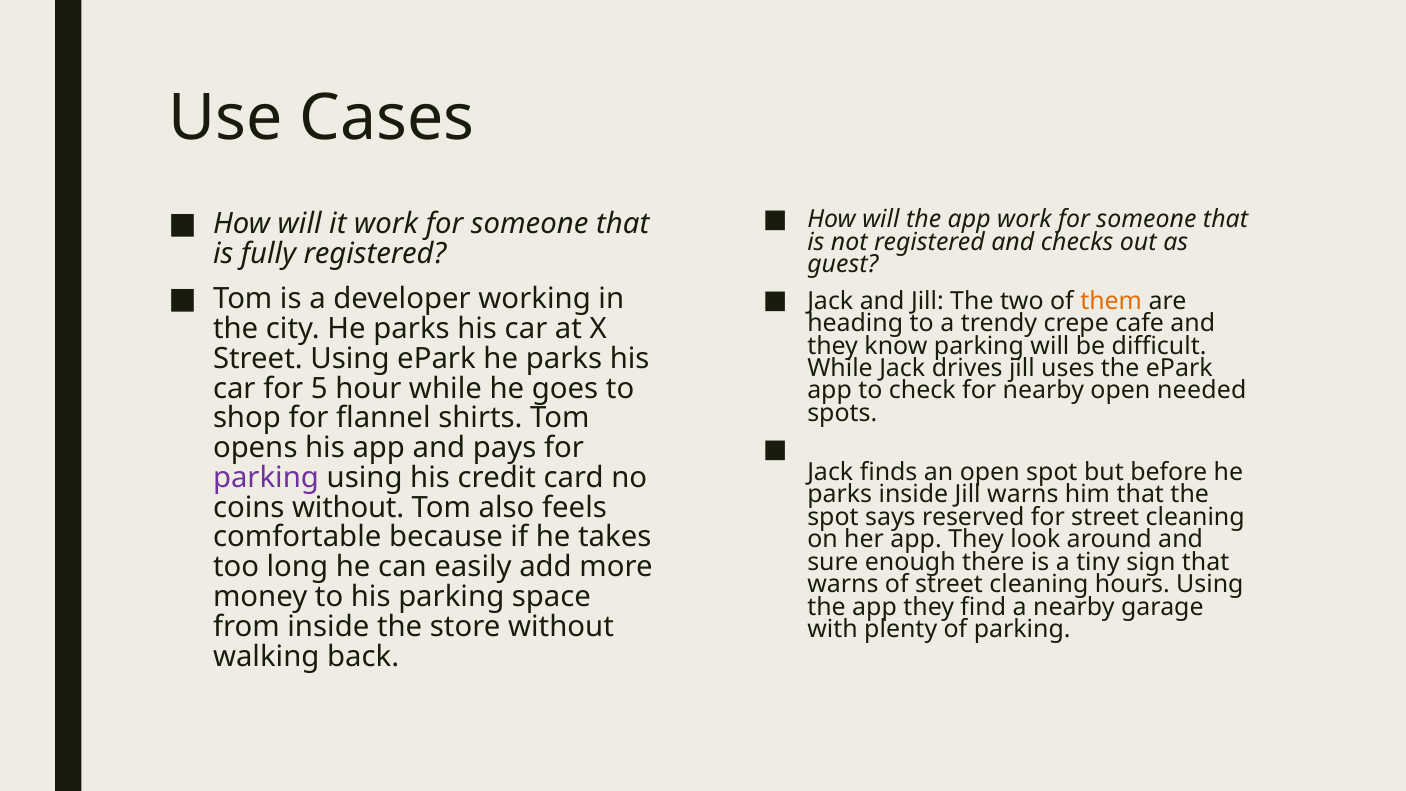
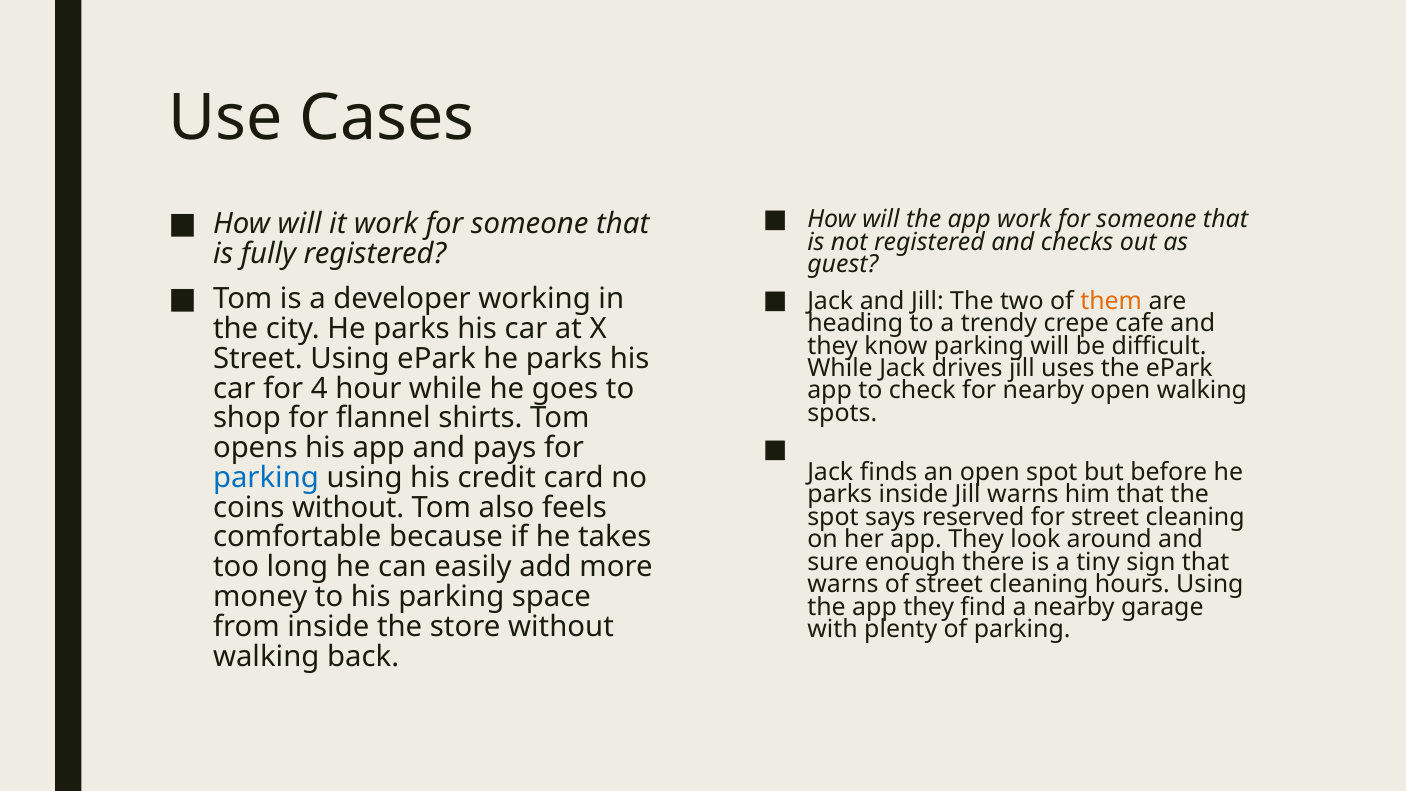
5: 5 -> 4
open needed: needed -> walking
parking at (266, 478) colour: purple -> blue
